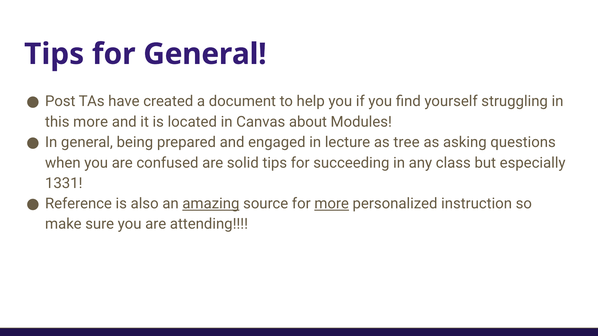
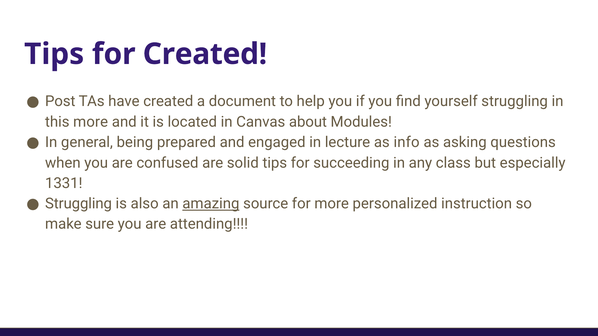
for General: General -> Created
tree: tree -> info
Reference at (78, 204): Reference -> Struggling
more at (332, 204) underline: present -> none
